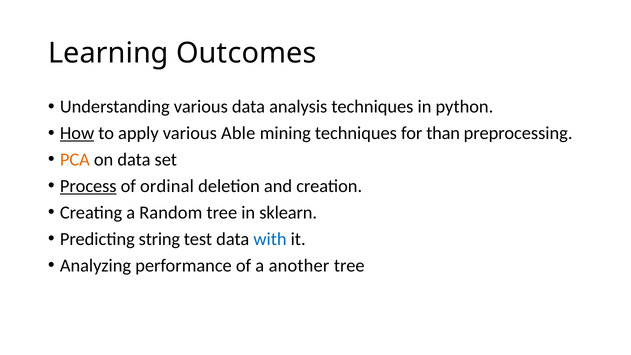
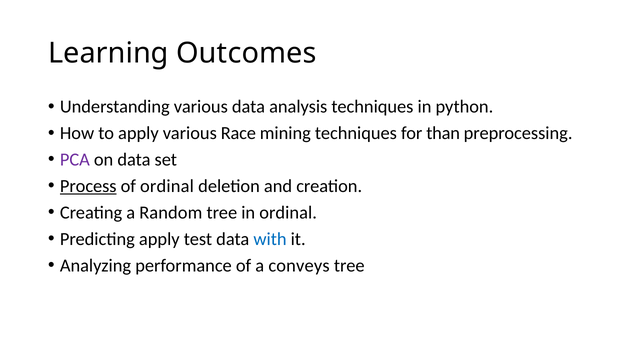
How underline: present -> none
Able: Able -> Race
PCA colour: orange -> purple
in sklearn: sklearn -> ordinal
Predicting string: string -> apply
another: another -> conveys
